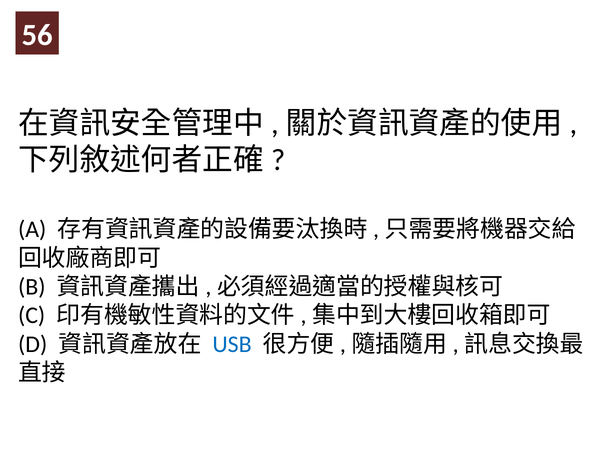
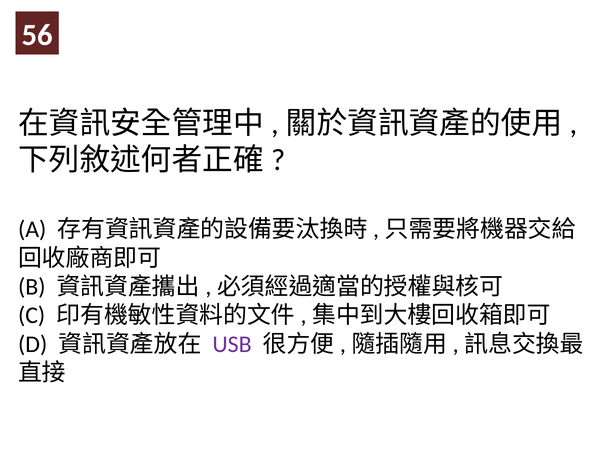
USB colour: blue -> purple
